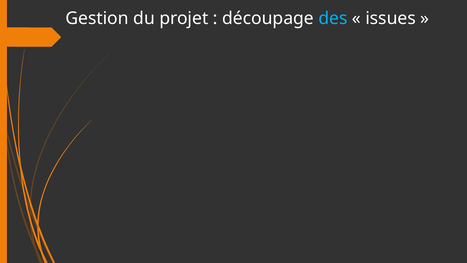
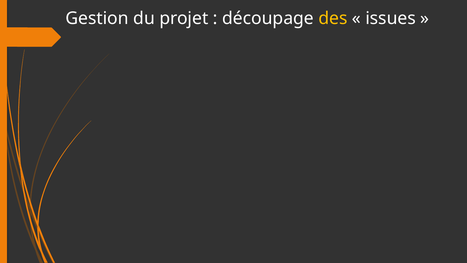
des colour: light blue -> yellow
